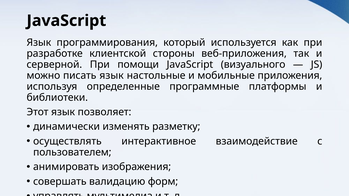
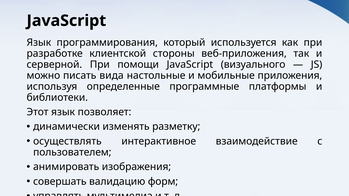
писать язык: язык -> вида
